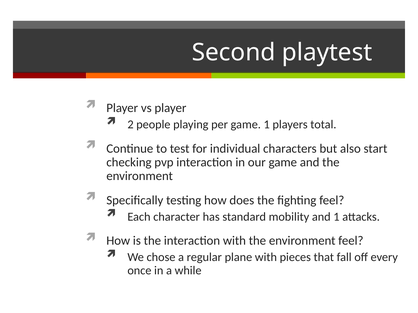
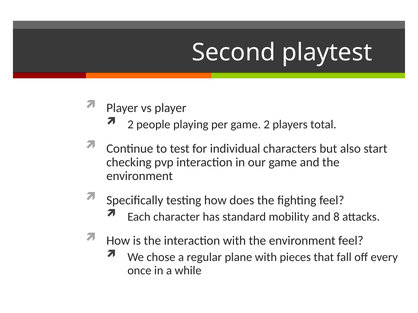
game 1: 1 -> 2
and 1: 1 -> 8
